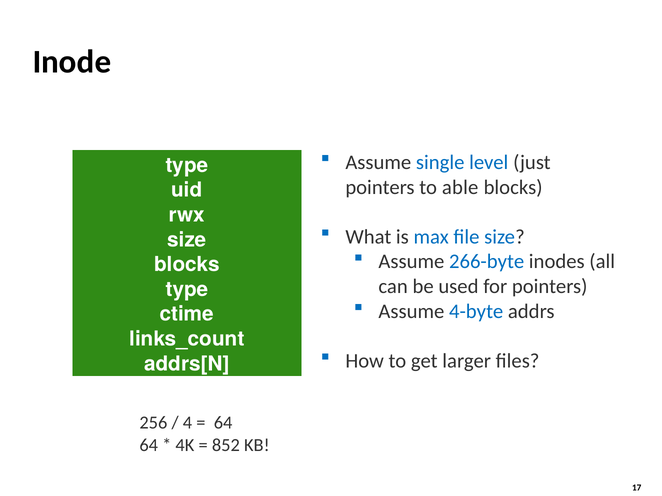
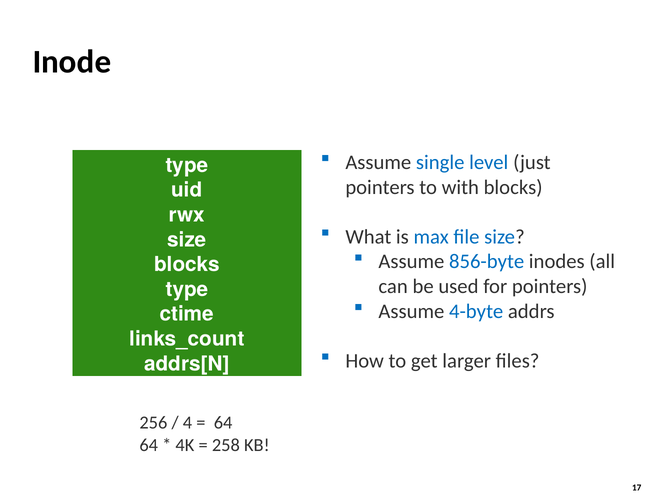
able: able -> with
266-byte: 266-byte -> 856-byte
852: 852 -> 258
